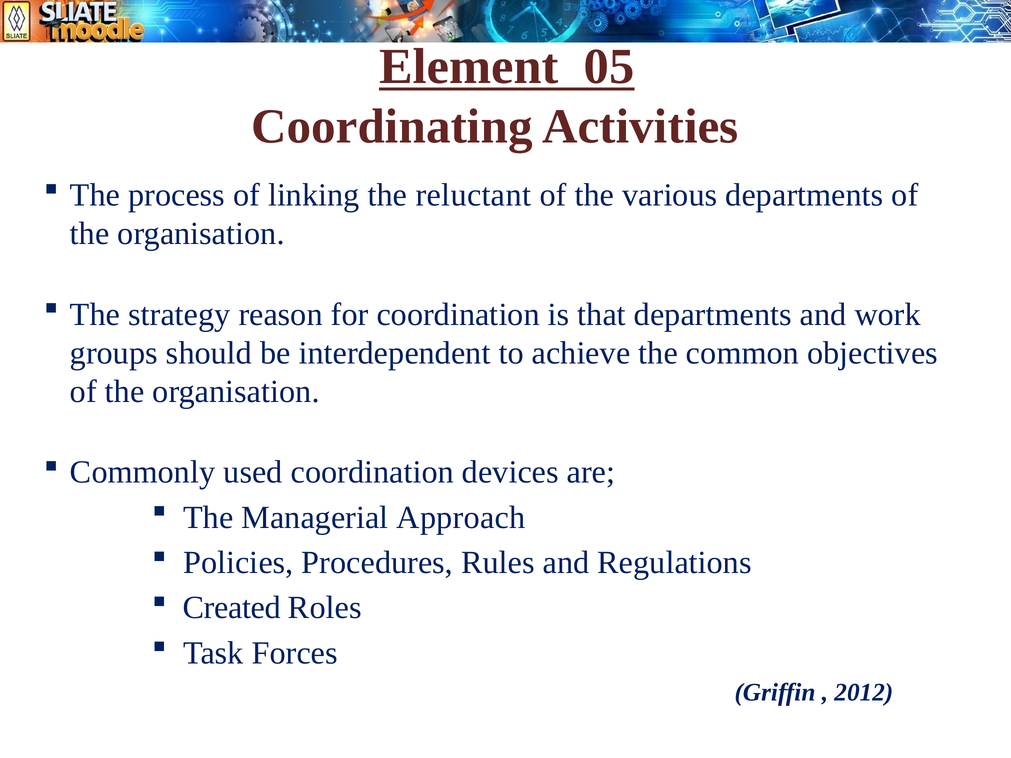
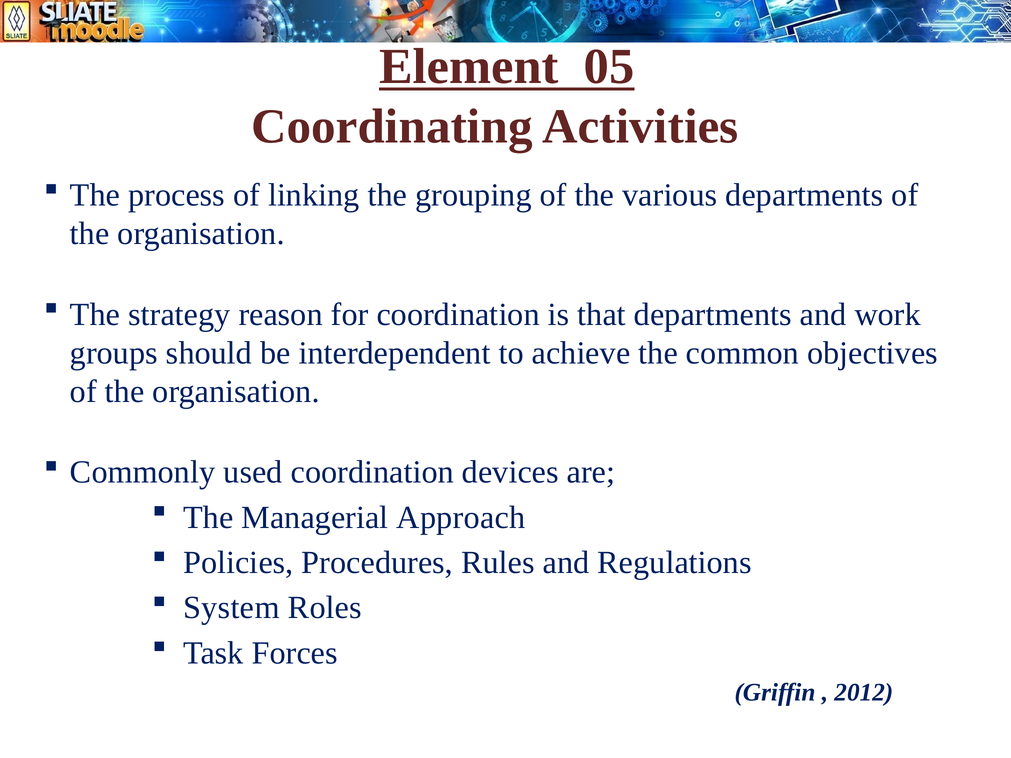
reluctant: reluctant -> grouping
Created: Created -> System
